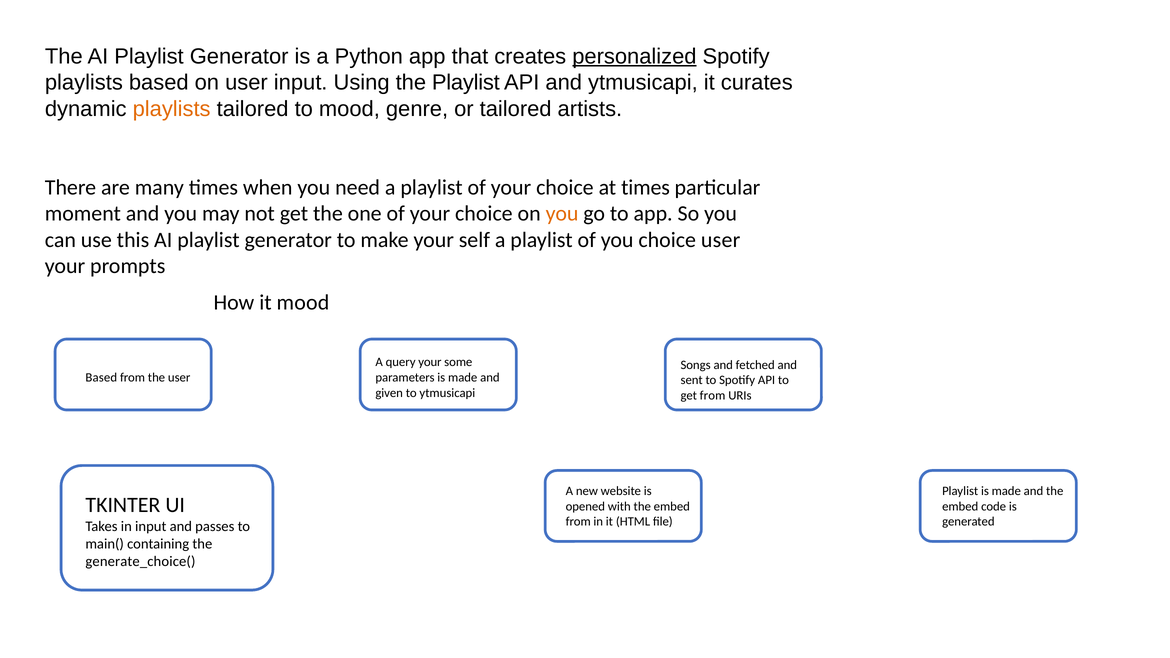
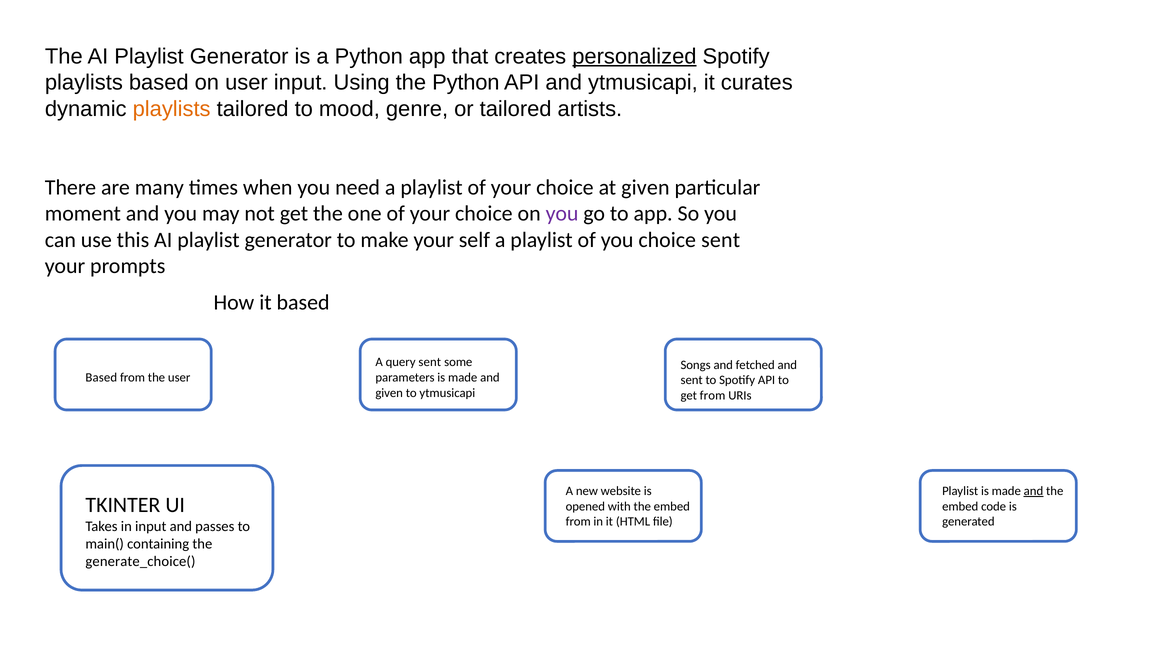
the Playlist: Playlist -> Python
at times: times -> given
you at (562, 214) colour: orange -> purple
choice user: user -> sent
it mood: mood -> based
query your: your -> sent
and at (1034, 491) underline: none -> present
